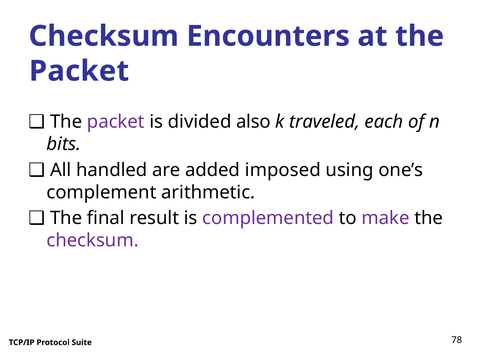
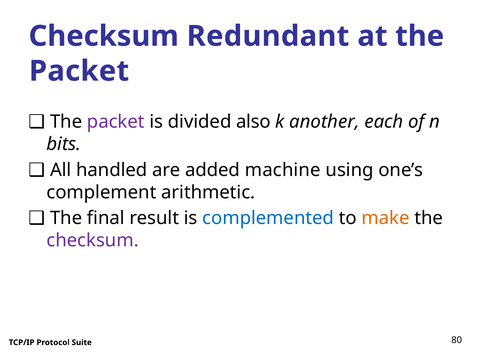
Encounters: Encounters -> Redundant
traveled: traveled -> another
imposed: imposed -> machine
complemented colour: purple -> blue
make colour: purple -> orange
78: 78 -> 80
